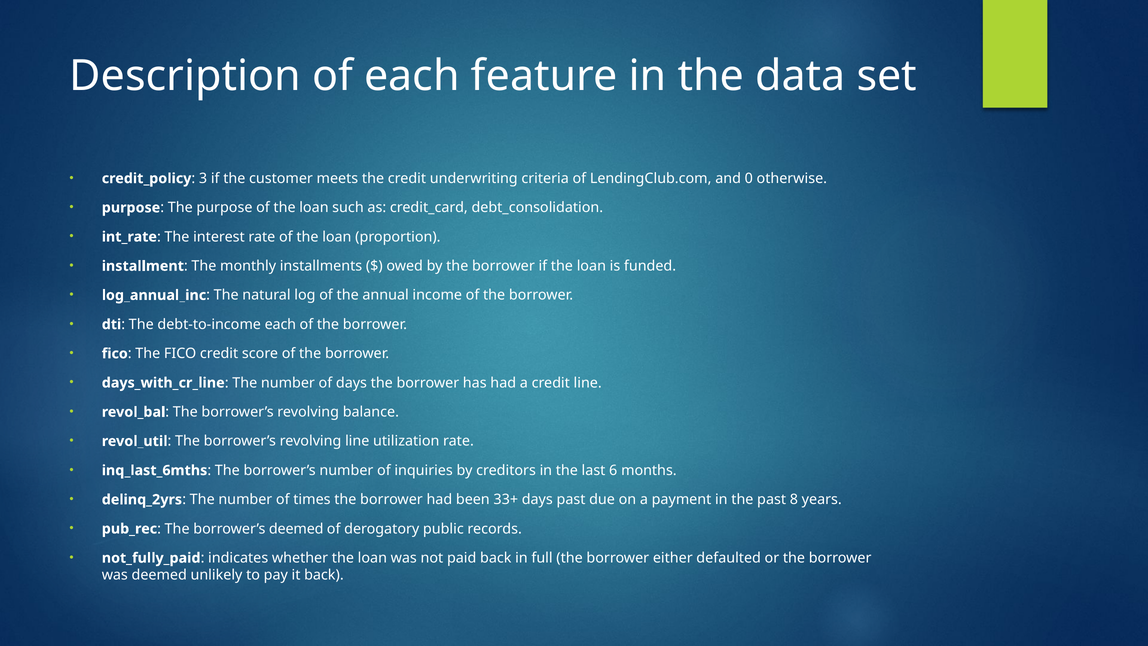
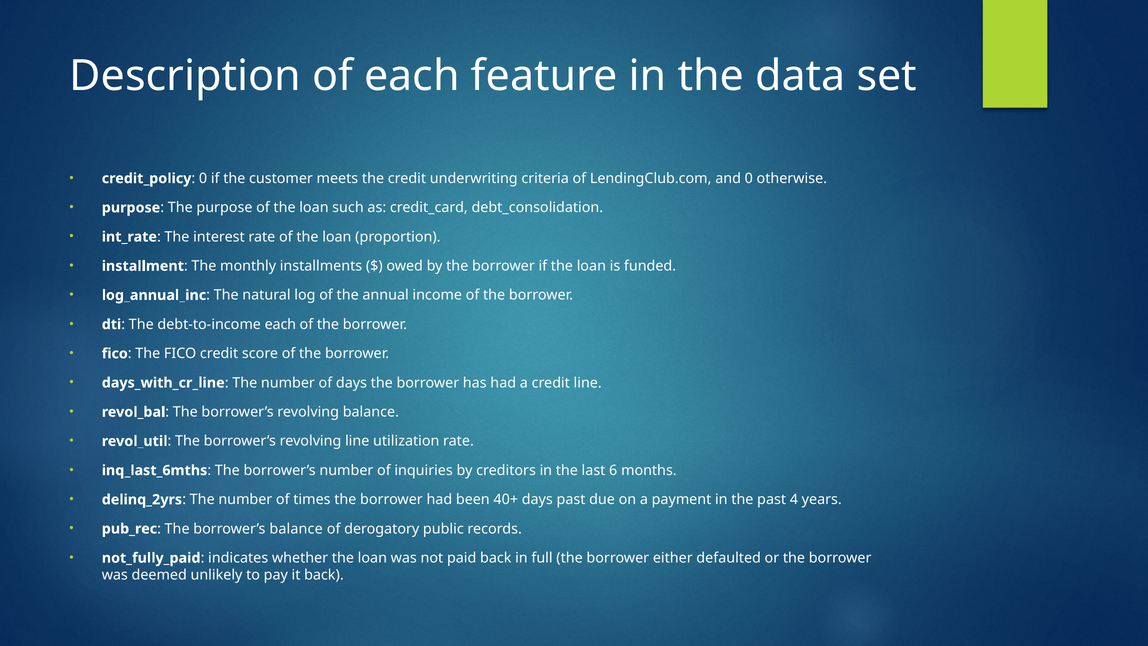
credit_policy 3: 3 -> 0
33+: 33+ -> 40+
8: 8 -> 4
borrower’s deemed: deemed -> balance
